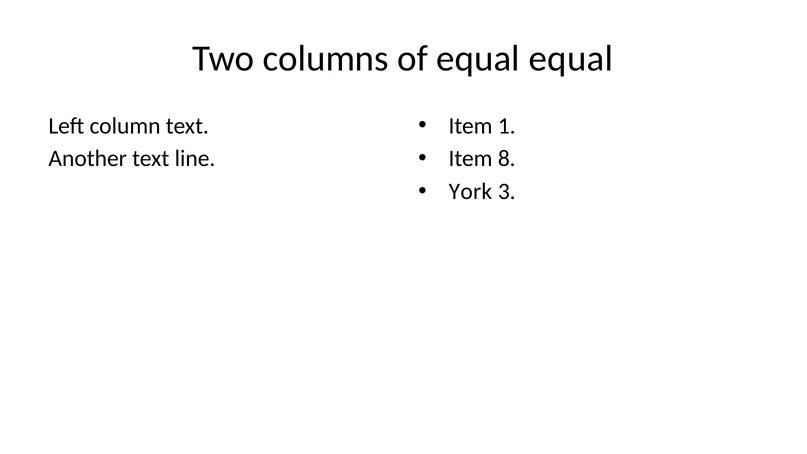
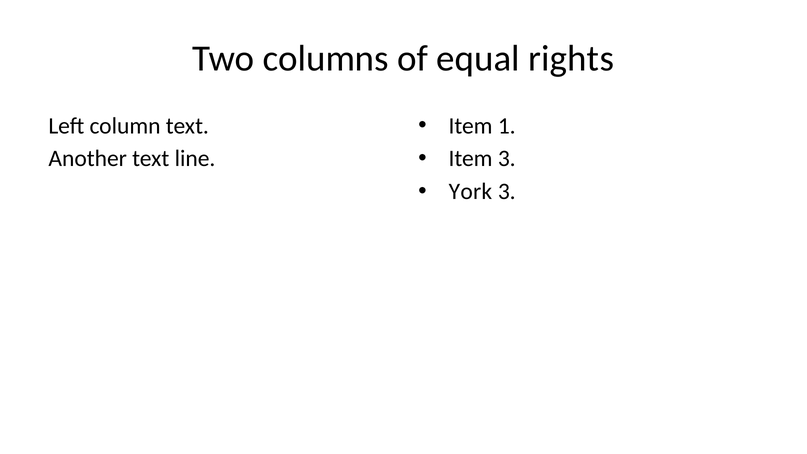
equal equal: equal -> rights
Item 8: 8 -> 3
